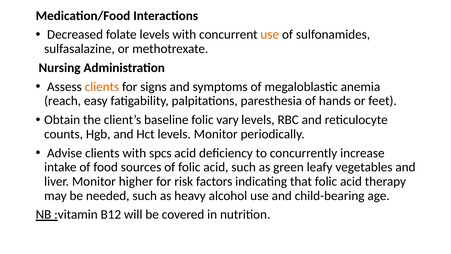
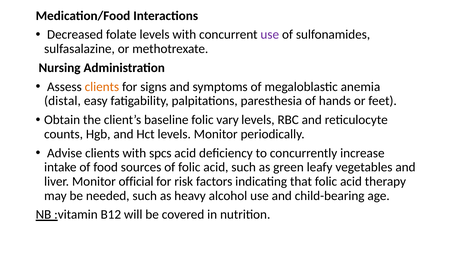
use at (270, 35) colour: orange -> purple
reach: reach -> distal
higher: higher -> official
